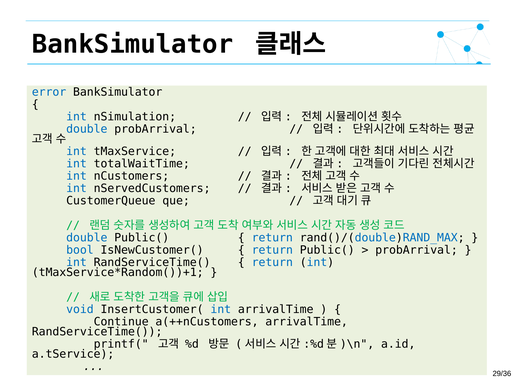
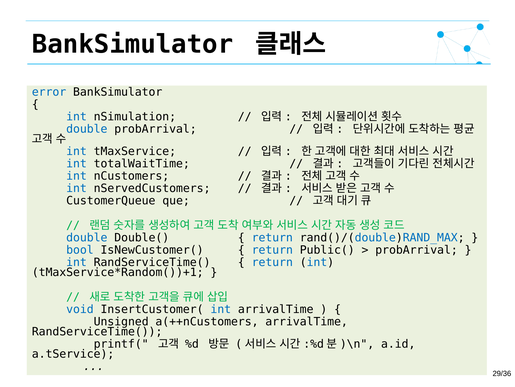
double Public(: Public( -> Double(
Continue: Continue -> Unsigned
